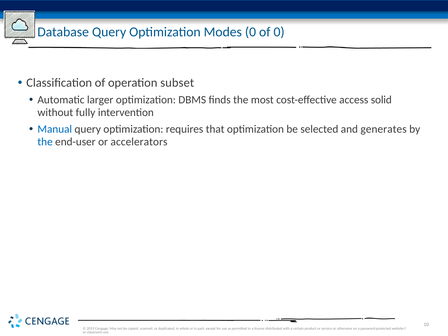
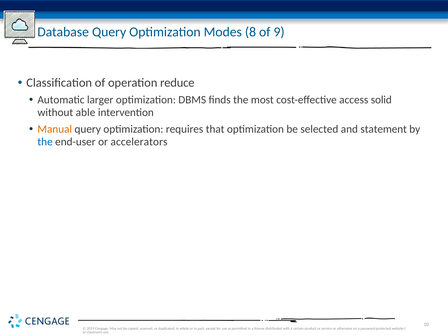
Modes 0: 0 -> 8
of 0: 0 -> 9
subset: subset -> reduce
fully: fully -> able
Manual colour: blue -> orange
generates: generates -> statement
